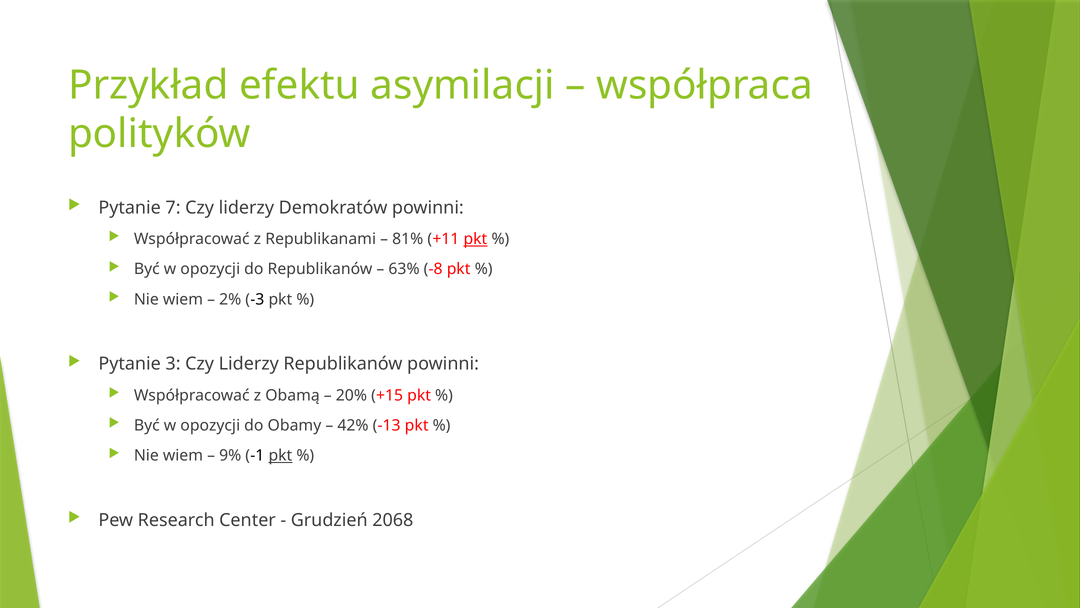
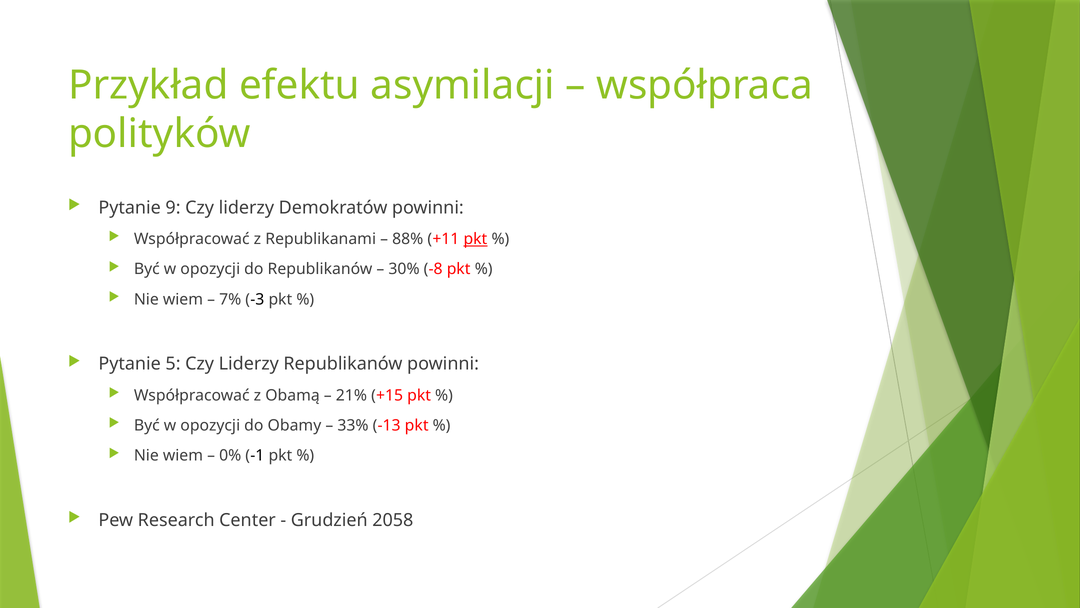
7: 7 -> 9
81%: 81% -> 88%
63%: 63% -> 30%
2%: 2% -> 7%
3: 3 -> 5
20%: 20% -> 21%
42%: 42% -> 33%
9%: 9% -> 0%
pkt at (280, 455) underline: present -> none
2068: 2068 -> 2058
